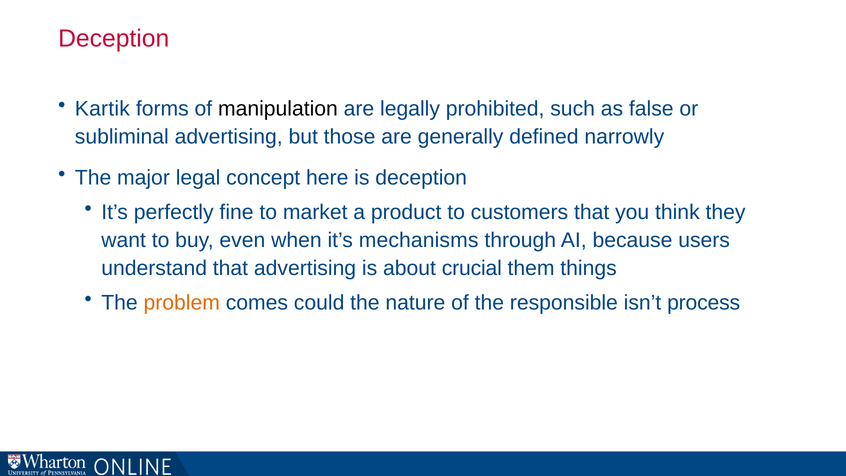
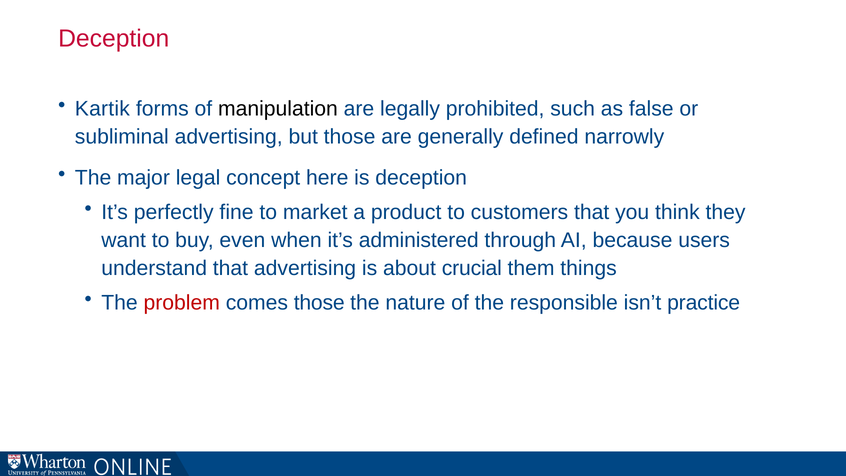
mechanisms: mechanisms -> administered
problem colour: orange -> red
comes could: could -> those
process: process -> practice
